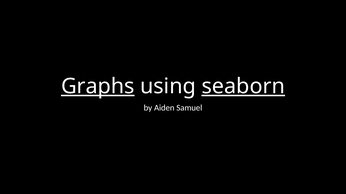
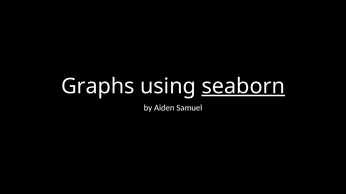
Graphs underline: present -> none
